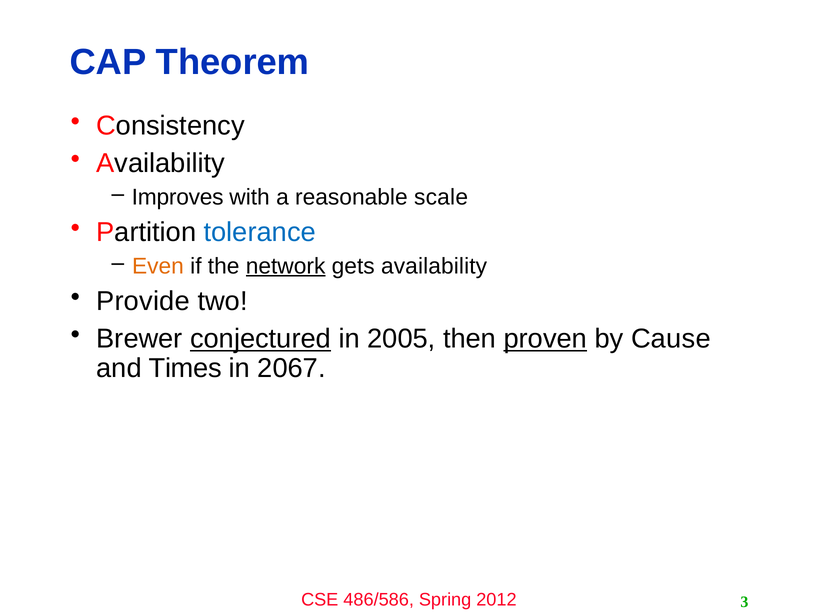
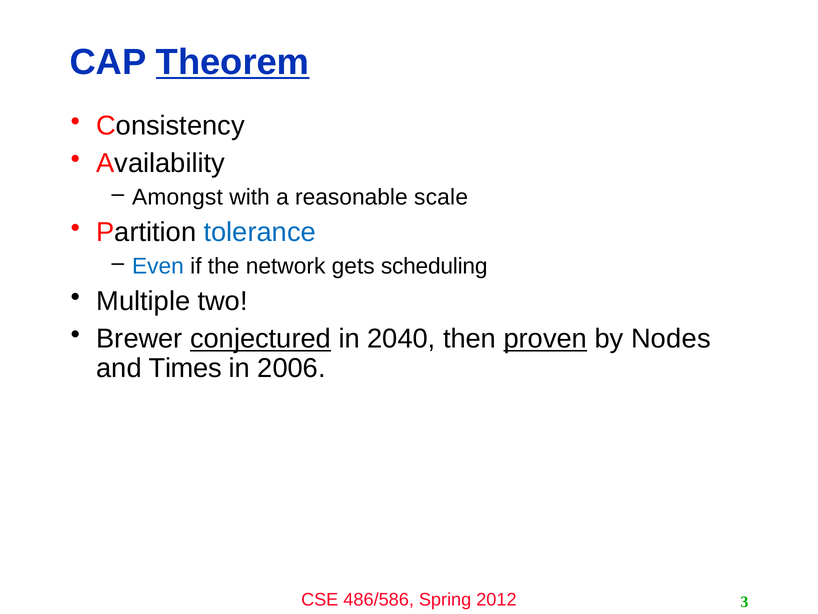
Theorem underline: none -> present
Improves: Improves -> Amongst
Even colour: orange -> blue
network underline: present -> none
gets availability: availability -> scheduling
Provide: Provide -> Multiple
2005: 2005 -> 2040
Cause: Cause -> Nodes
2067: 2067 -> 2006
